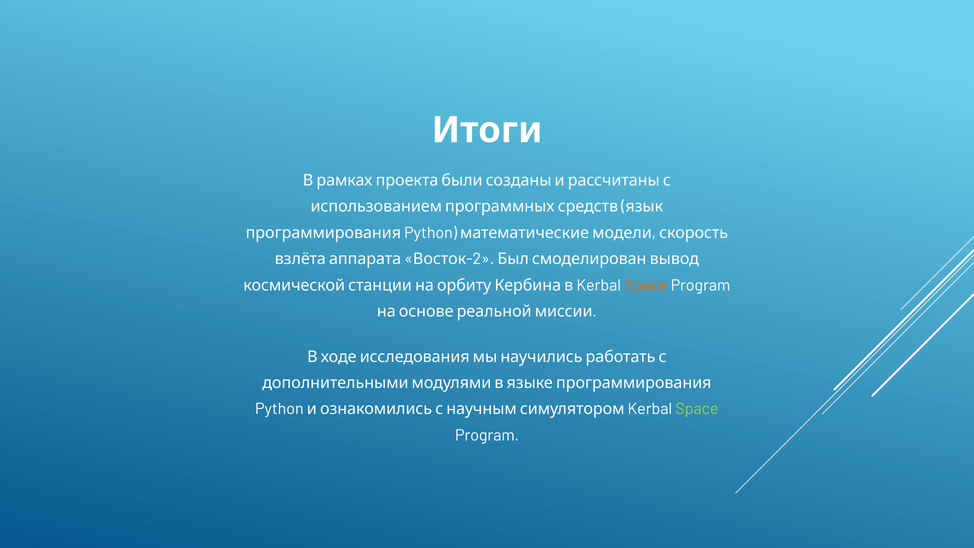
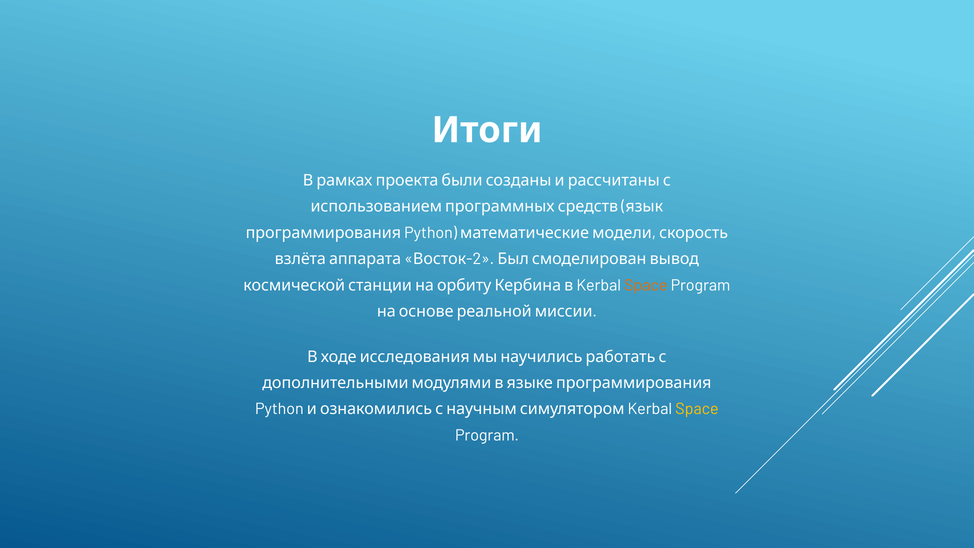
Space at (697, 409) colour: light green -> yellow
